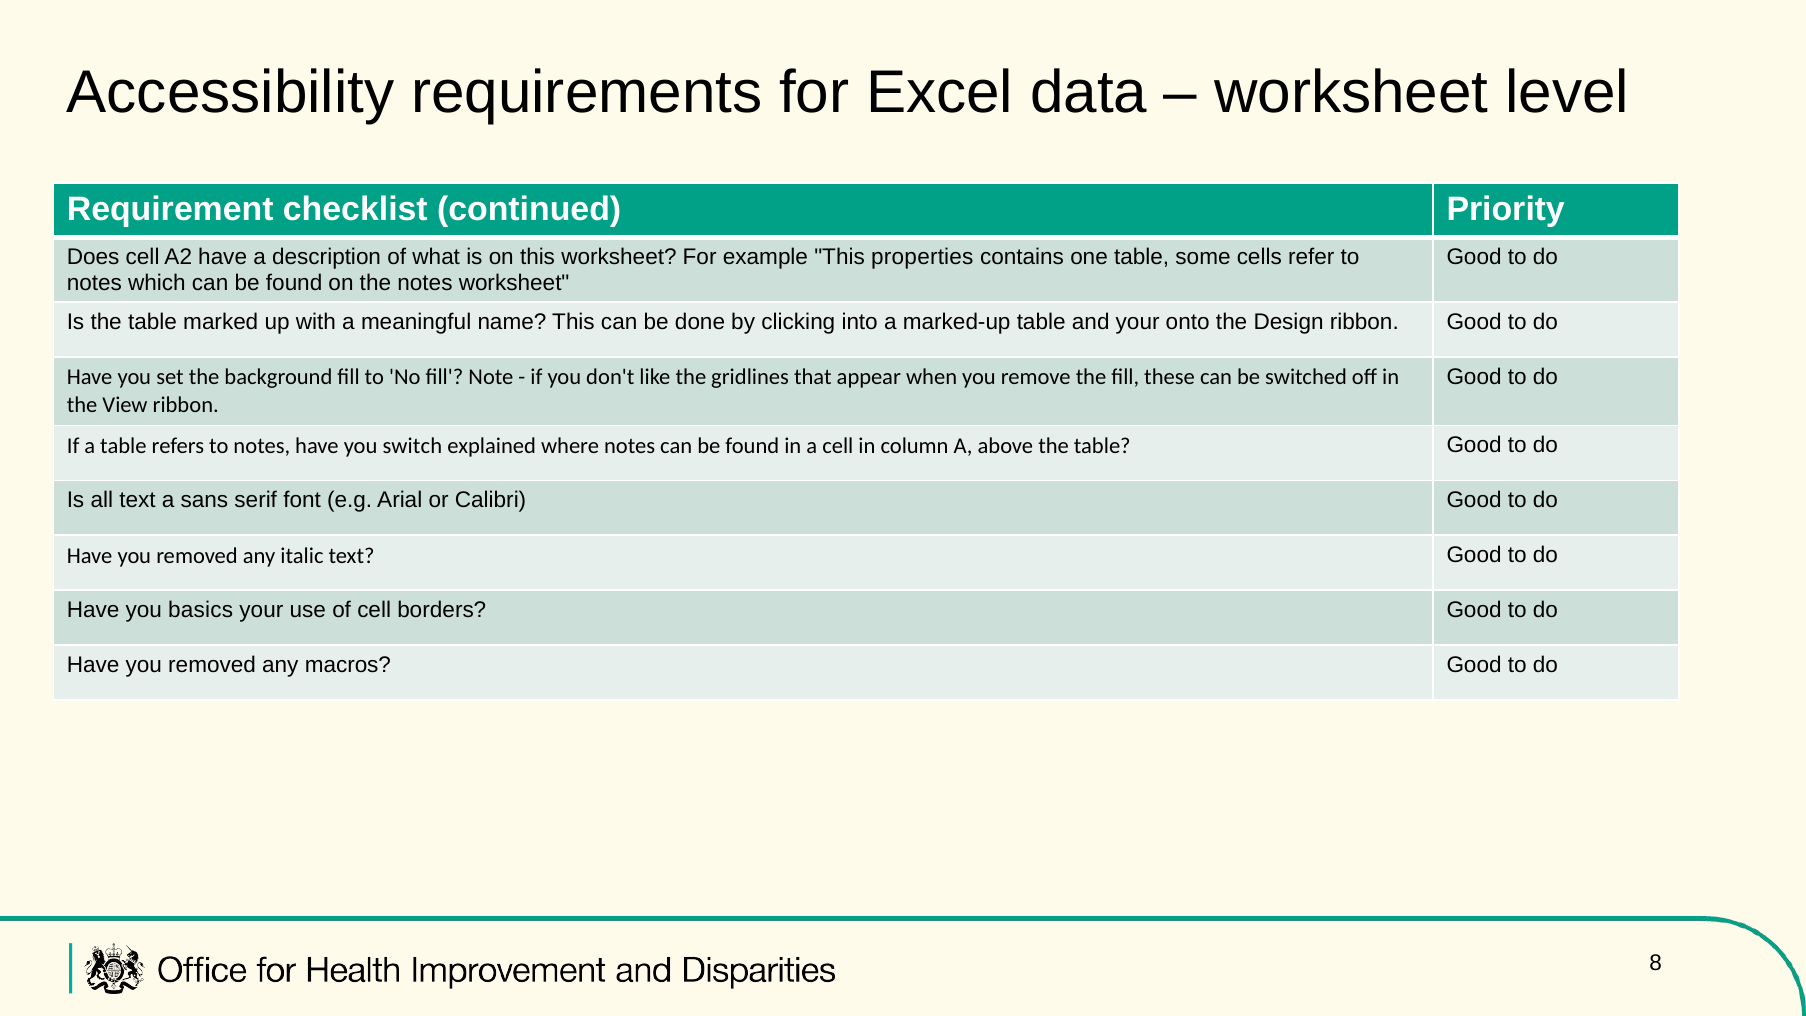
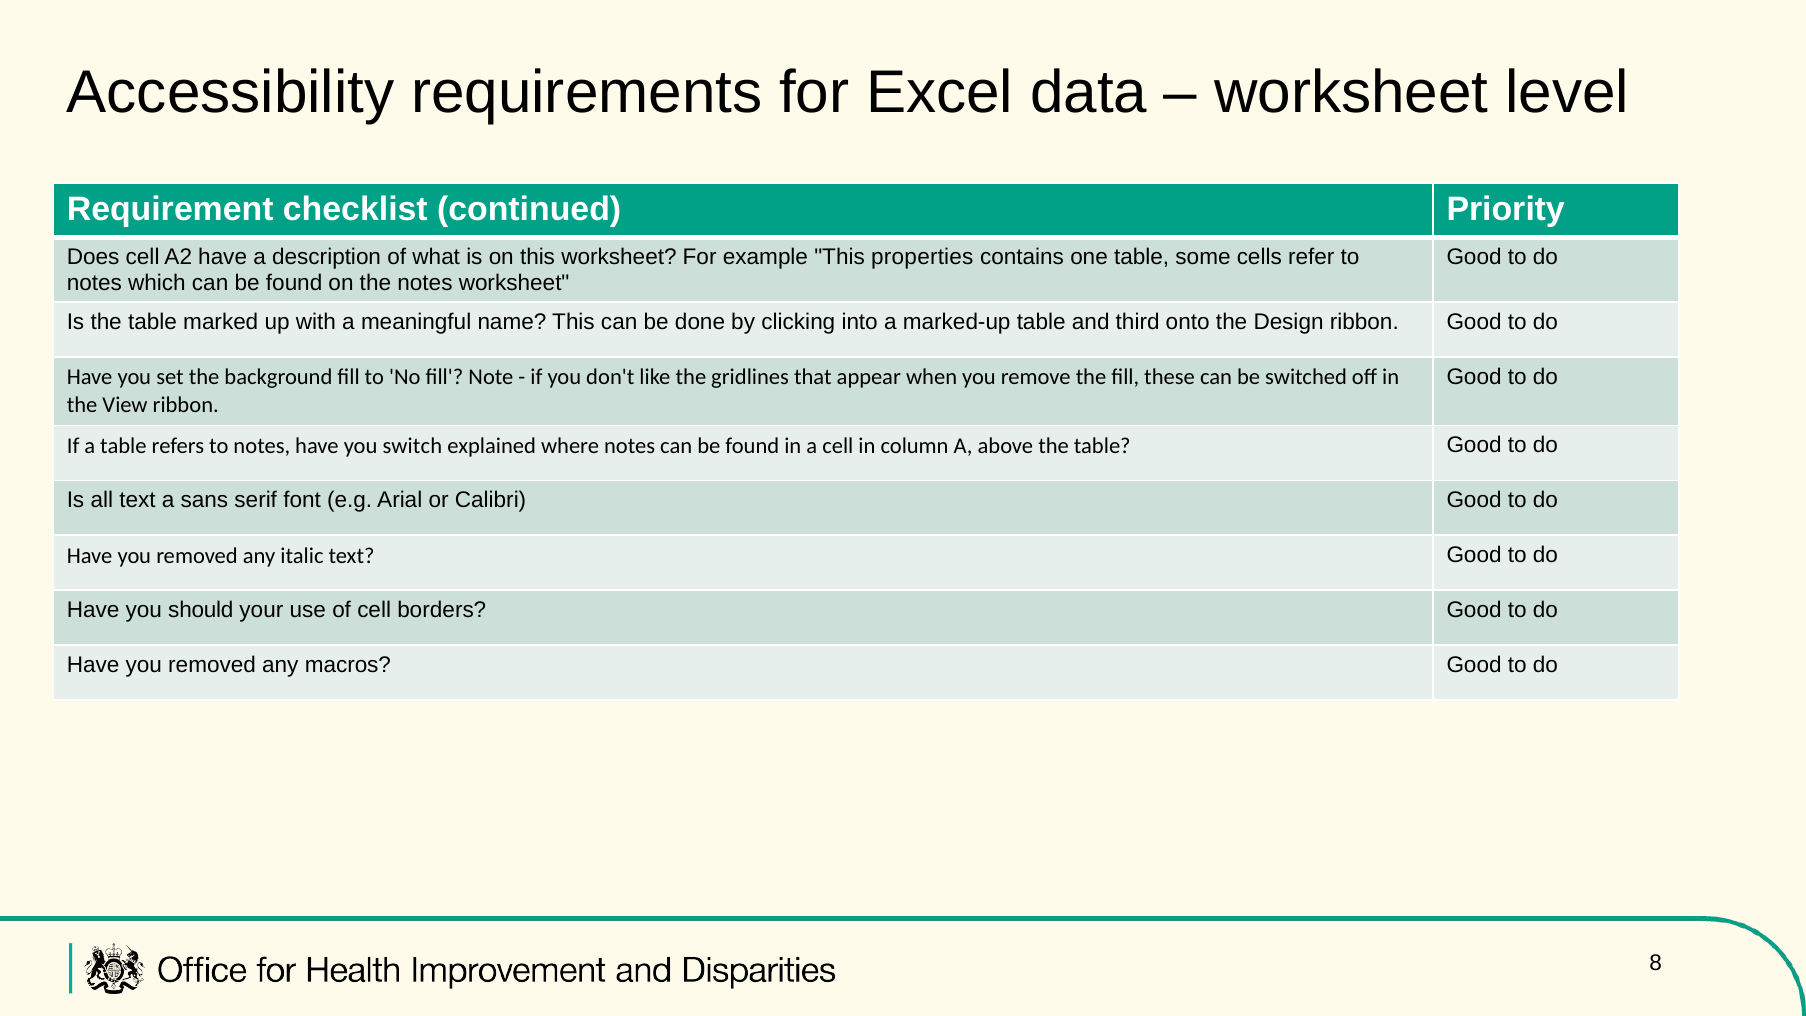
and your: your -> third
basics: basics -> should
